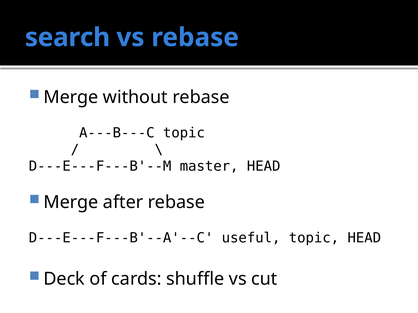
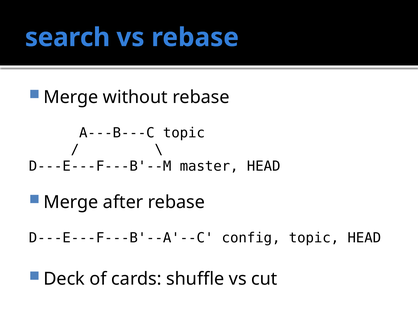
useful: useful -> config
